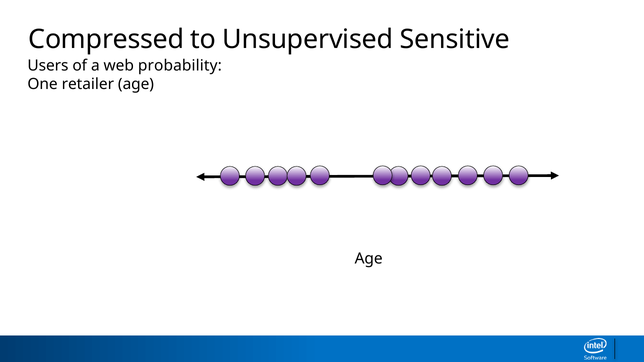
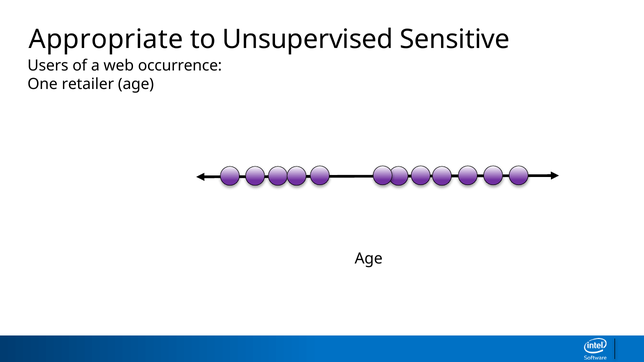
Compressed: Compressed -> Appropriate
probability: probability -> occurrence
